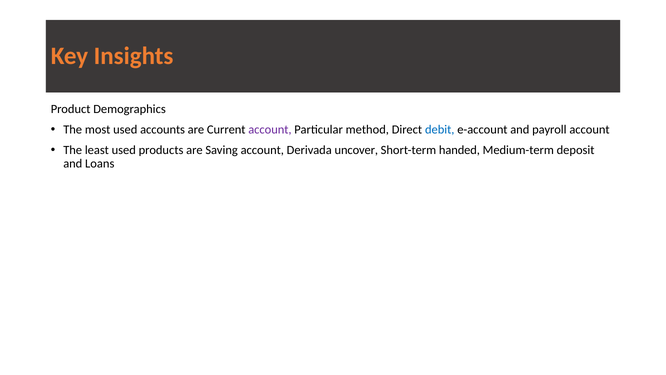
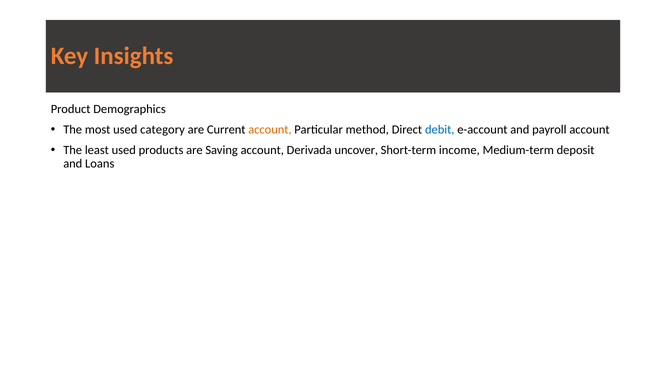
accounts: accounts -> category
account at (270, 129) colour: purple -> orange
handed: handed -> income
